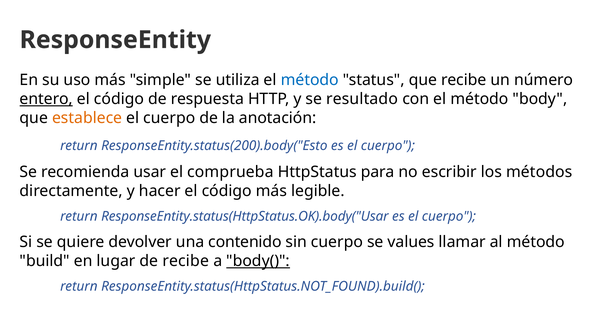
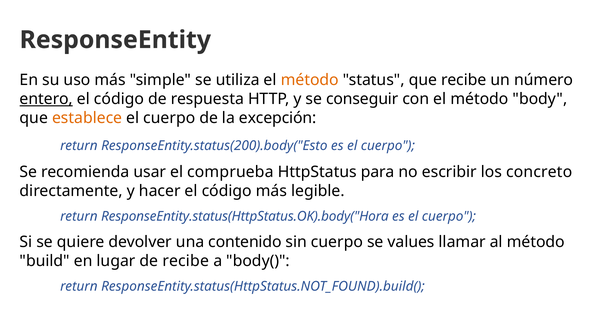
método at (310, 80) colour: blue -> orange
resultado: resultado -> conseguir
anotación: anotación -> excepción
métodos: métodos -> concreto
ResponseEntity.status(HttpStatus.OK).body("Usar: ResponseEntity.status(HttpStatus.OK).body("Usar -> ResponseEntity.status(HttpStatus.OK).body("Hora
body( underline: present -> none
